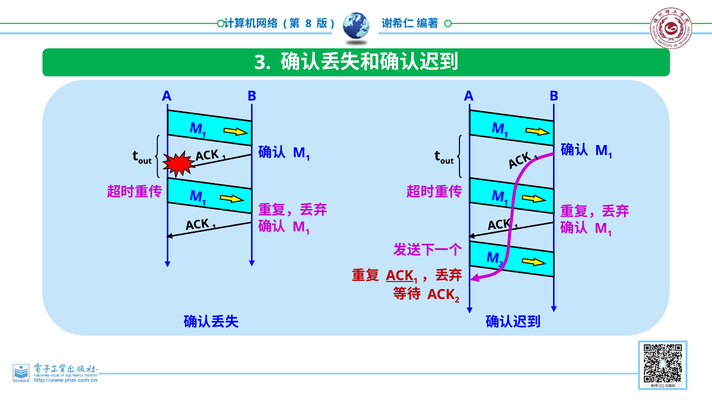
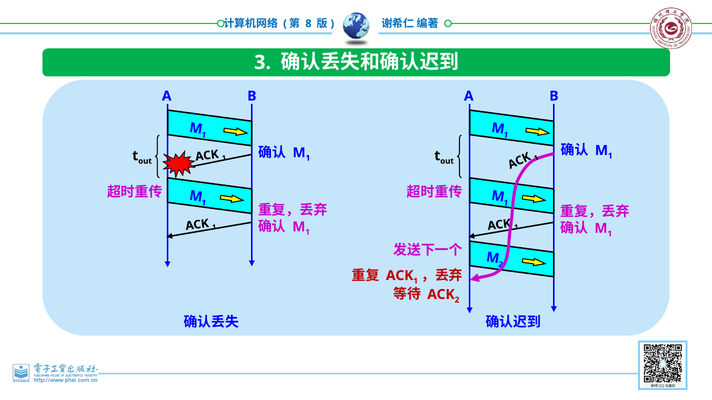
ACK at (400, 276) underline: present -> none
